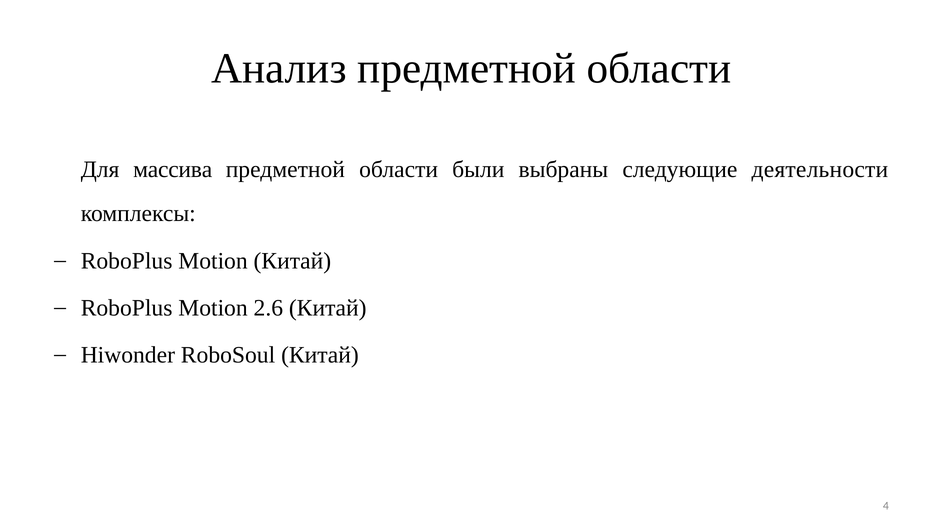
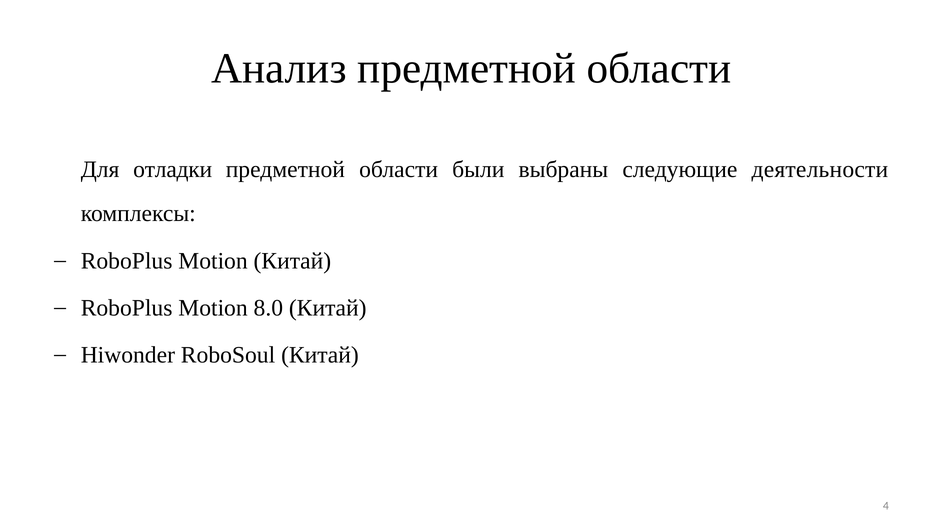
массива: массива -> отладки
2.6: 2.6 -> 8.0
